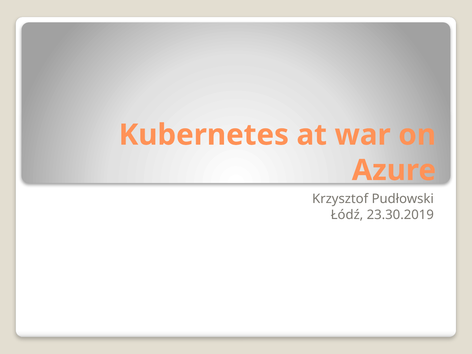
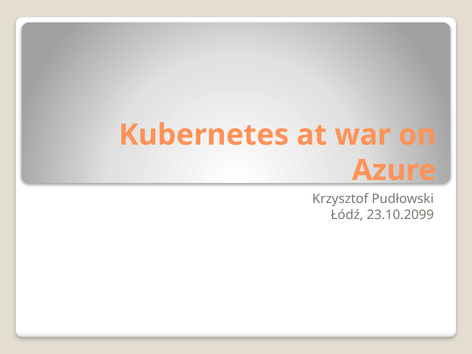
23.30.2019: 23.30.2019 -> 23.10.2099
